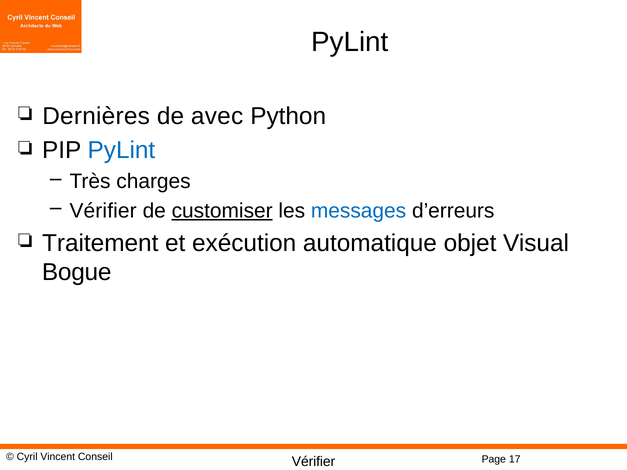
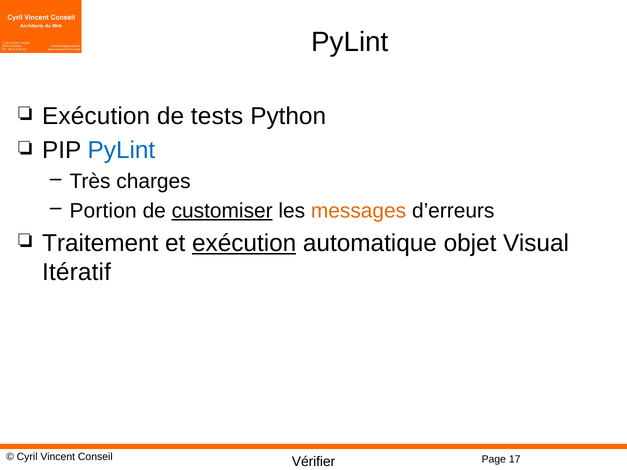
Dernières at (96, 116): Dernières -> Exécution
avec: avec -> tests
Vérifier at (103, 211): Vérifier -> Portion
messages colour: blue -> orange
exécution at (244, 243) underline: none -> present
Bogue: Bogue -> Itératif
